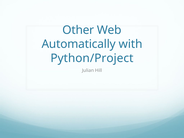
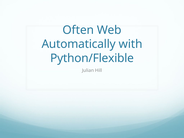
Other: Other -> Often
Python/Project: Python/Project -> Python/Flexible
